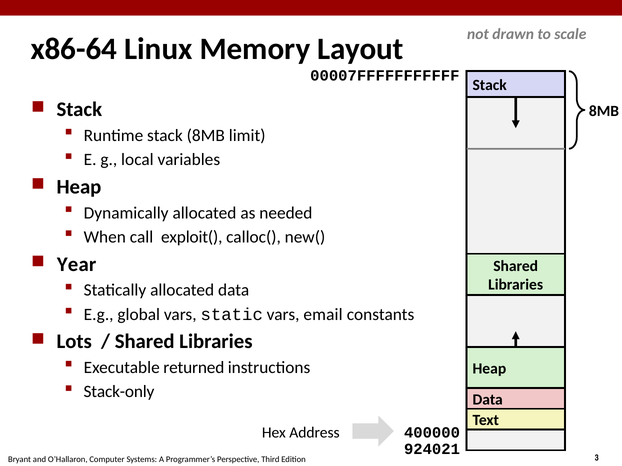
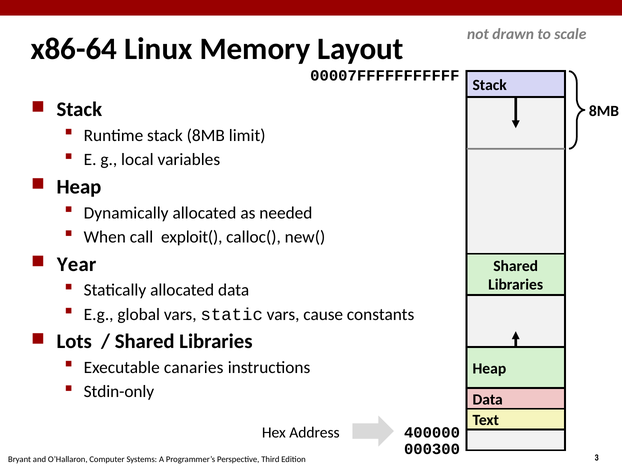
email: email -> cause
returned: returned -> canaries
Stack-only: Stack-only -> Stdin-only
924021: 924021 -> 000300
